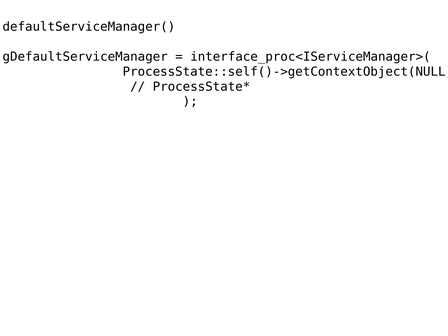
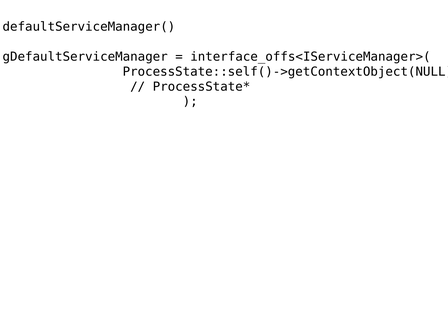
interface_proc<IServiceManager>(: interface_proc<IServiceManager>( -> interface_offs<IServiceManager>(
